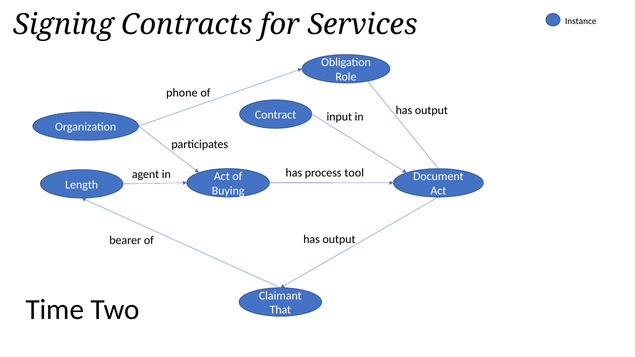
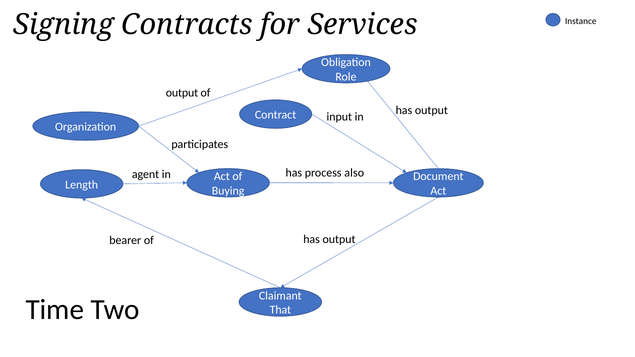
phone at (182, 93): phone -> output
tool: tool -> also
